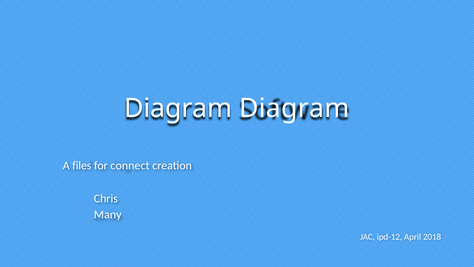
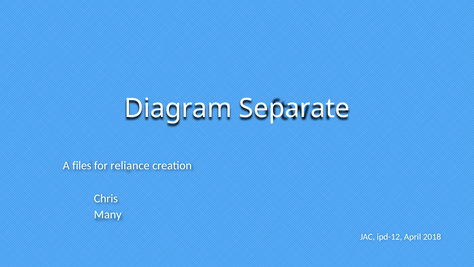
Diagram Diagram: Diagram -> Separate
connect: connect -> reliance
